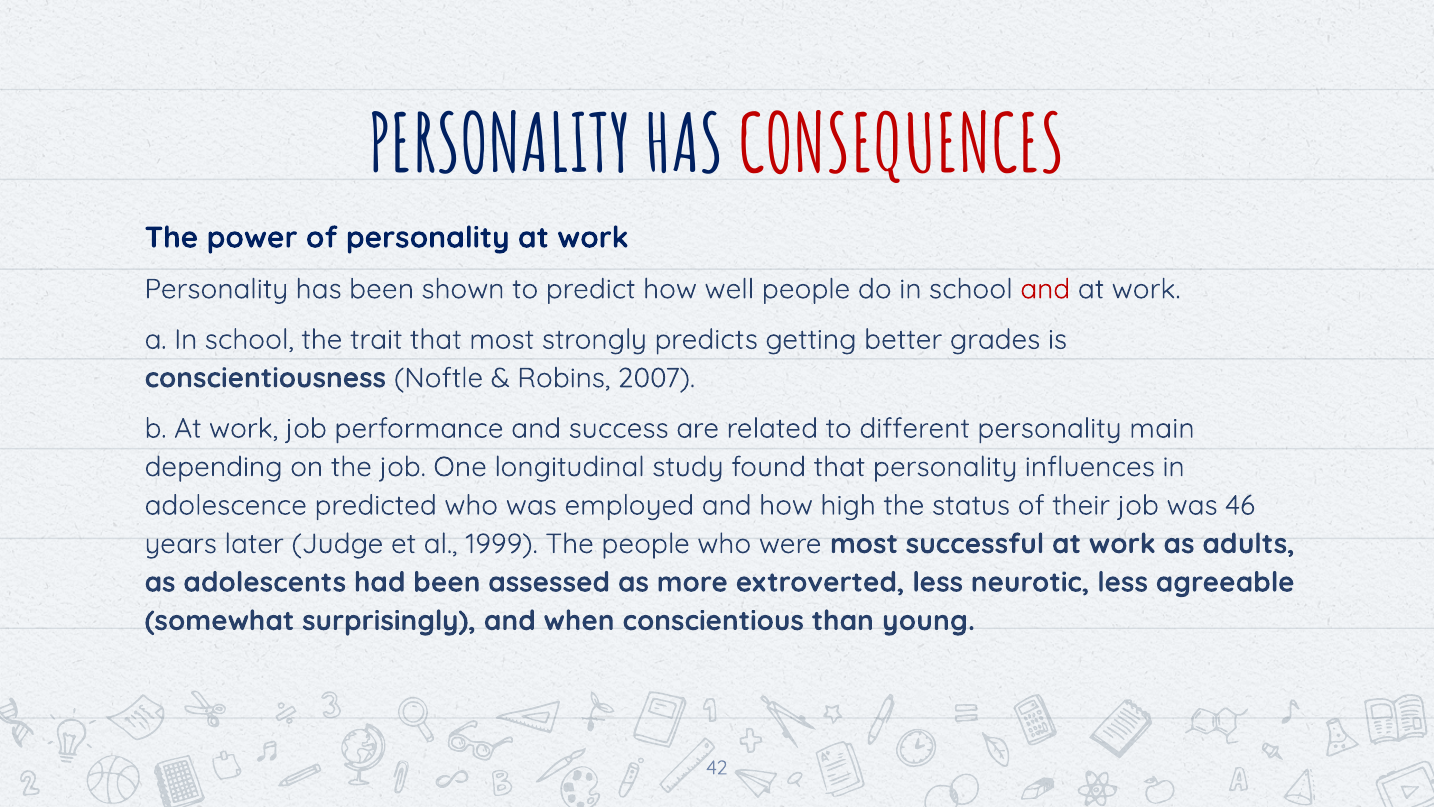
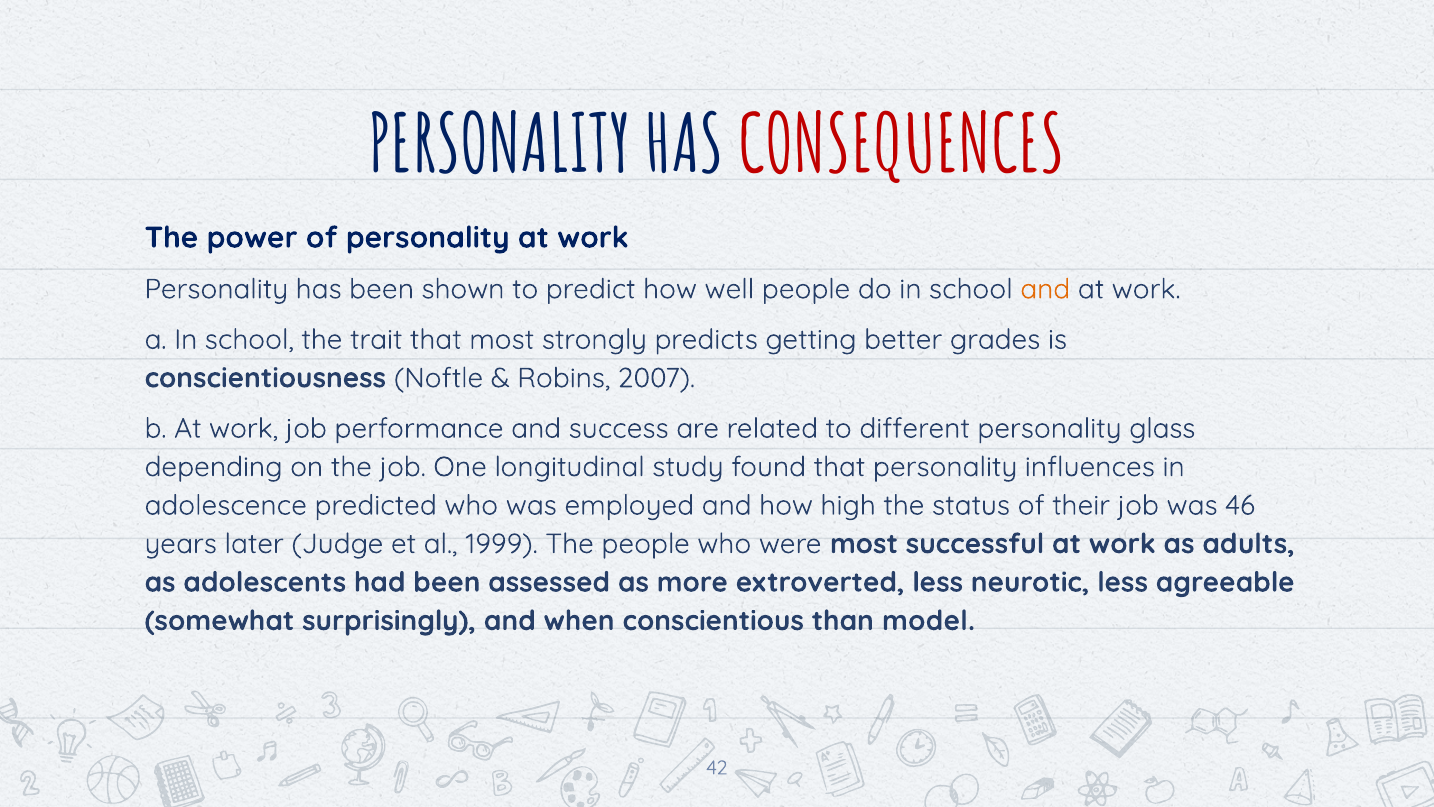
and at (1045, 289) colour: red -> orange
main: main -> glass
young: young -> model
